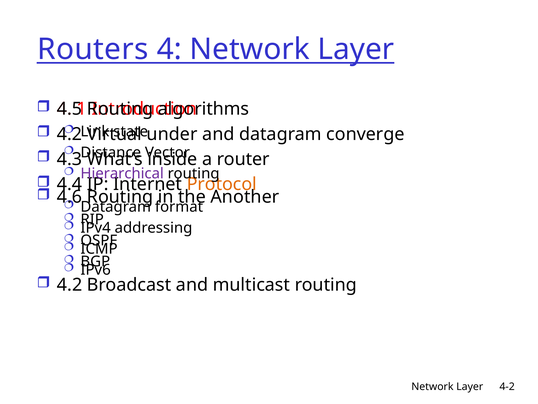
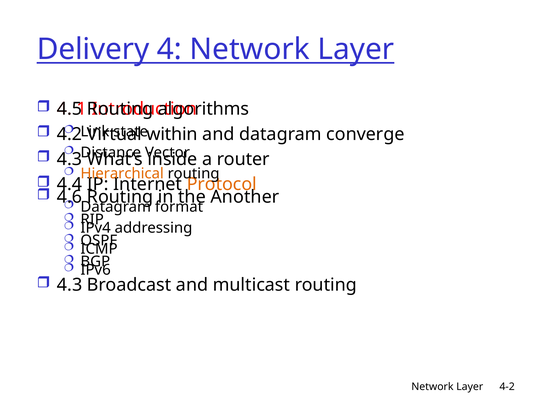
Routers: Routers -> Delivery
under: under -> within
Hierarchical colour: purple -> orange
4.2 at (70, 285): 4.2 -> 4.3
